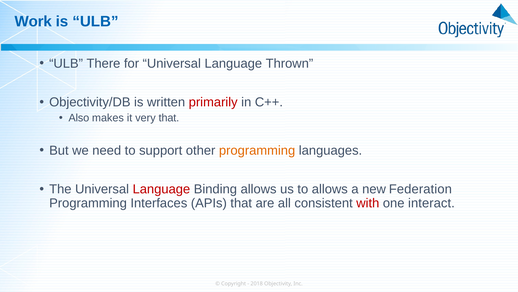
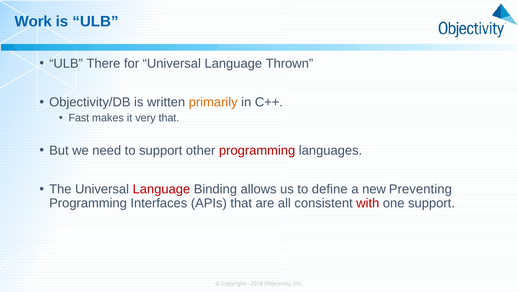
primarily colour: red -> orange
Also: Also -> Fast
programming at (257, 150) colour: orange -> red
to allows: allows -> define
Federation: Federation -> Preventing
one interact: interact -> support
